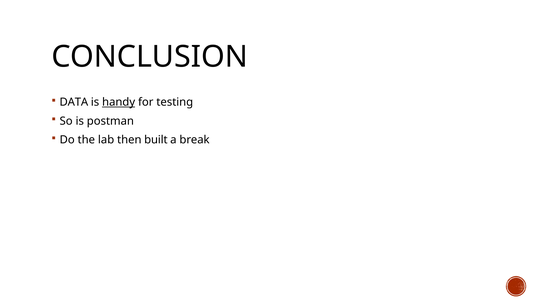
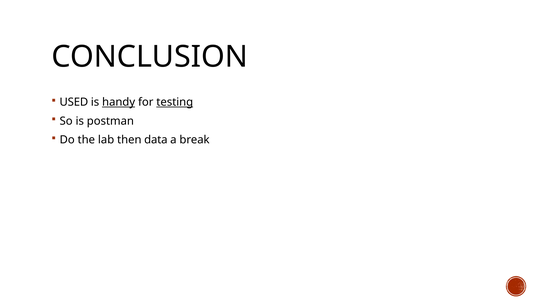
DATA: DATA -> USED
testing underline: none -> present
built: built -> data
